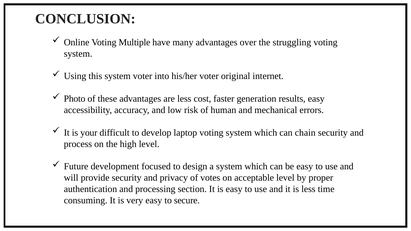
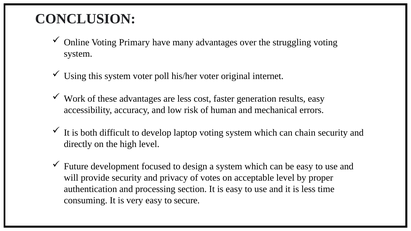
Multiple: Multiple -> Primary
into: into -> poll
Photo: Photo -> Work
your: your -> both
process: process -> directly
